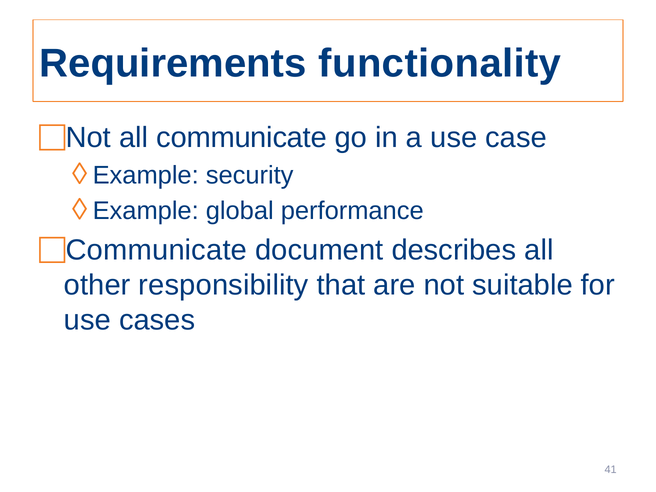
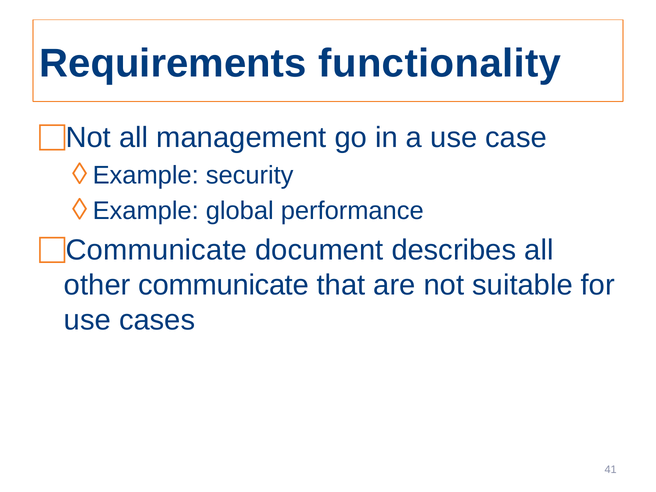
all communicate: communicate -> management
other responsibility: responsibility -> communicate
